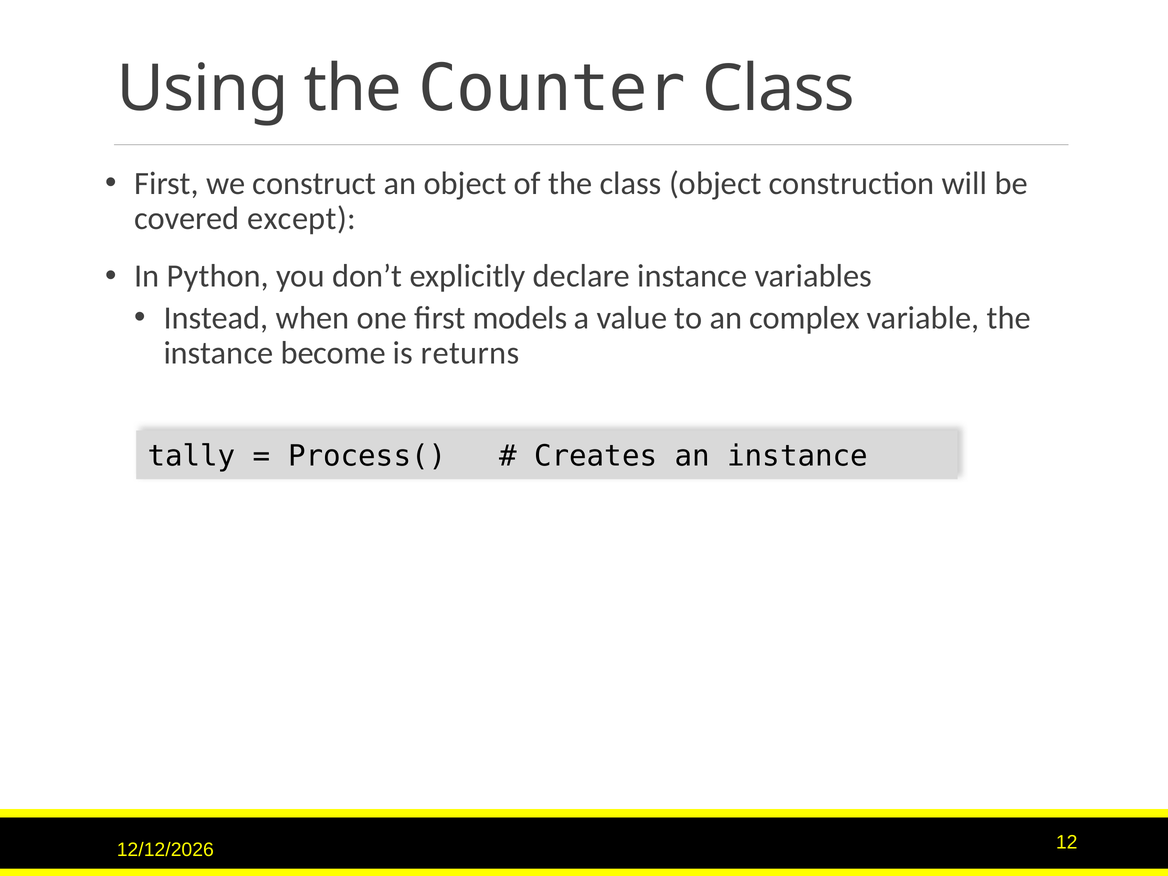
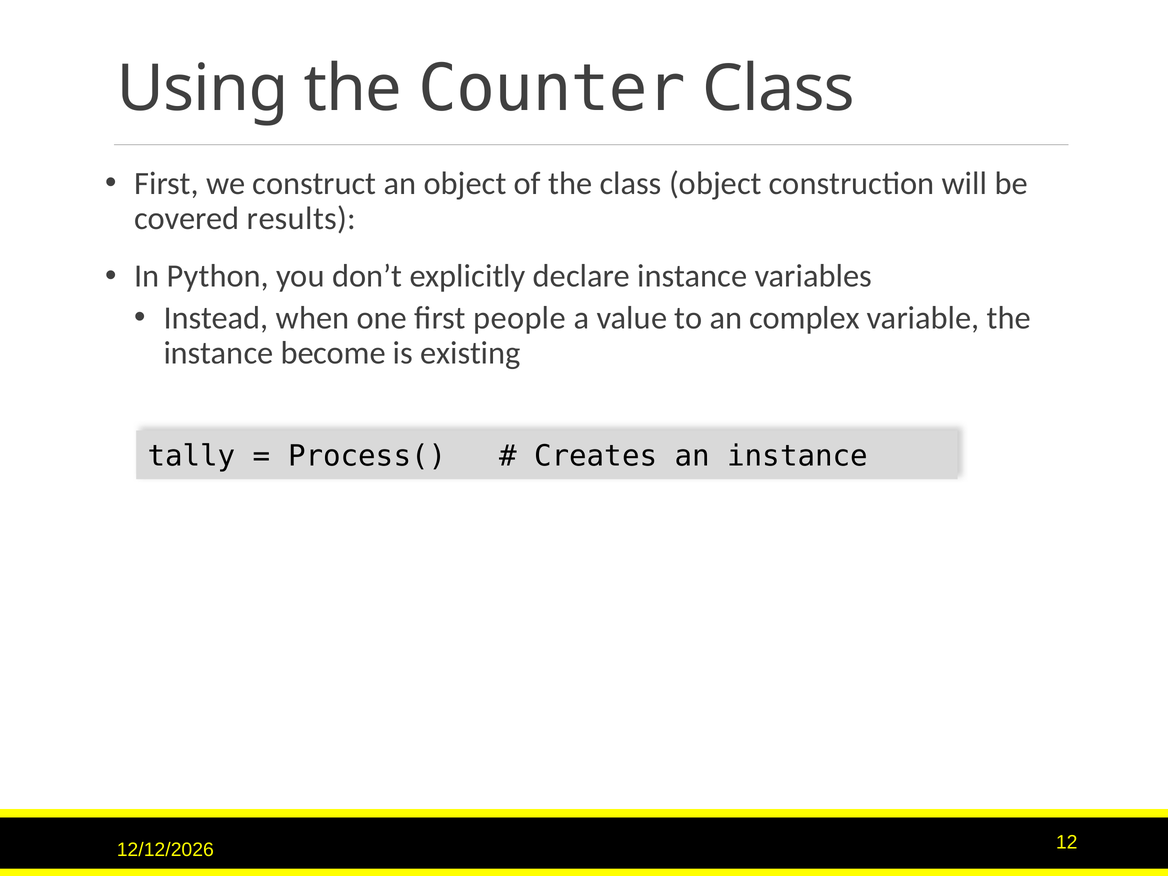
except: except -> results
models: models -> people
returns: returns -> existing
